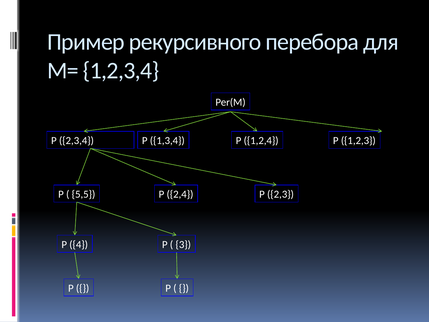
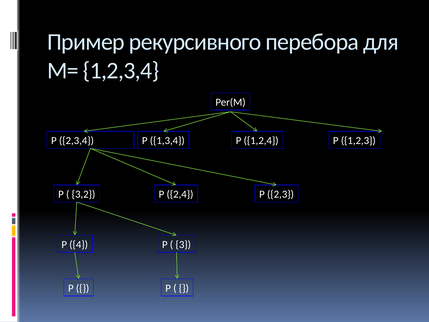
5,5: 5,5 -> 3,2
